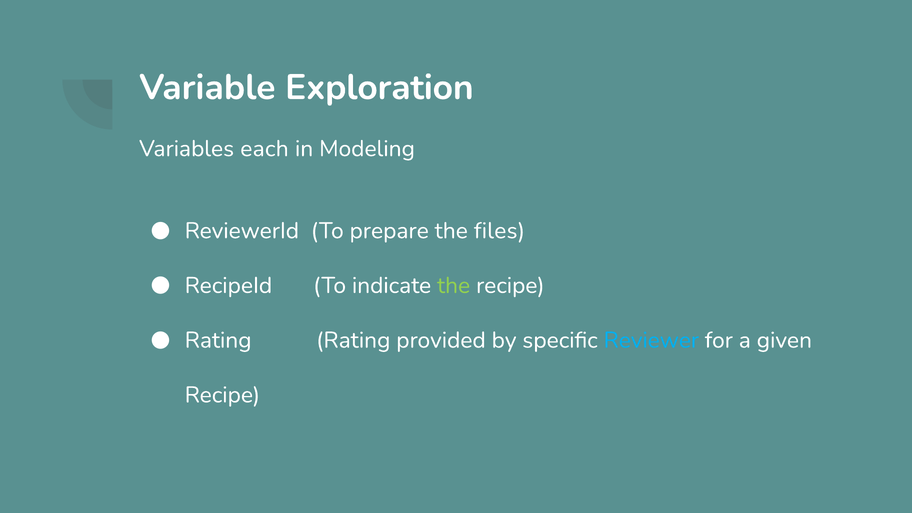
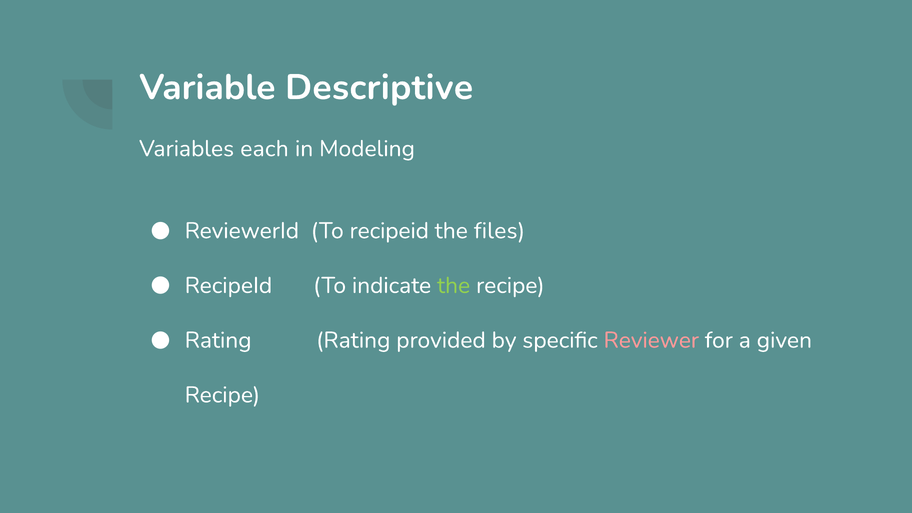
Exploration: Exploration -> Descriptive
To prepare: prepare -> recipeid
Reviewer colour: light blue -> pink
